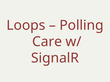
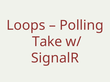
Care: Care -> Take
